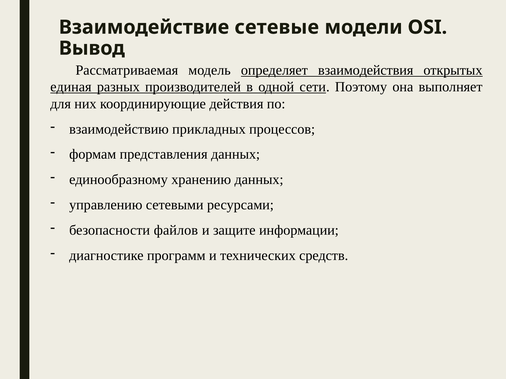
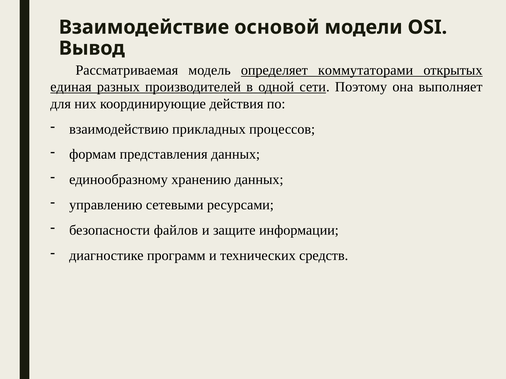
сетевые: сетевые -> основой
взаимодействия: взаимодействия -> коммутаторами
